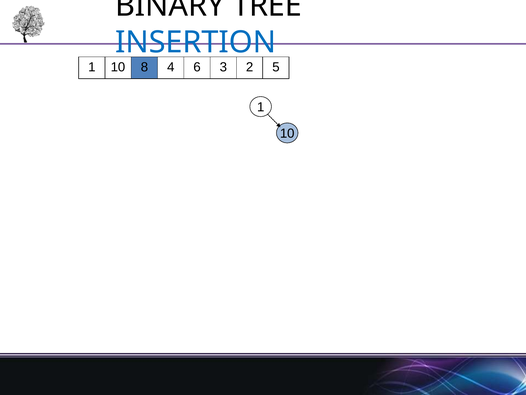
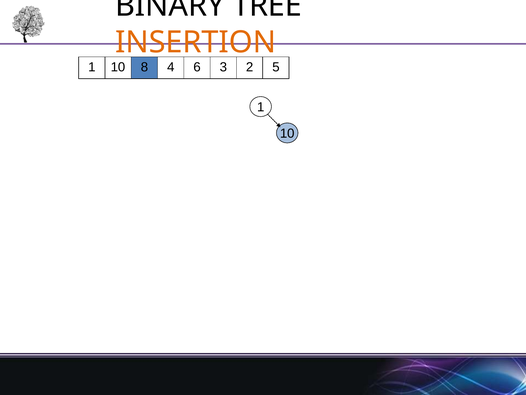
INSERTION colour: blue -> orange
